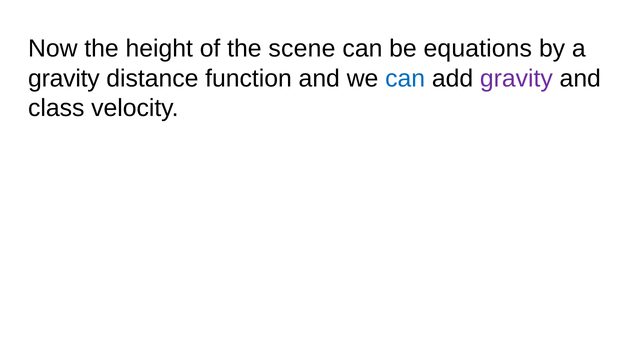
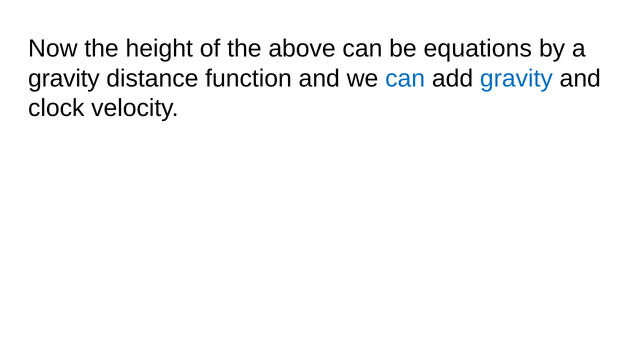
scene: scene -> above
gravity at (516, 78) colour: purple -> blue
class: class -> clock
